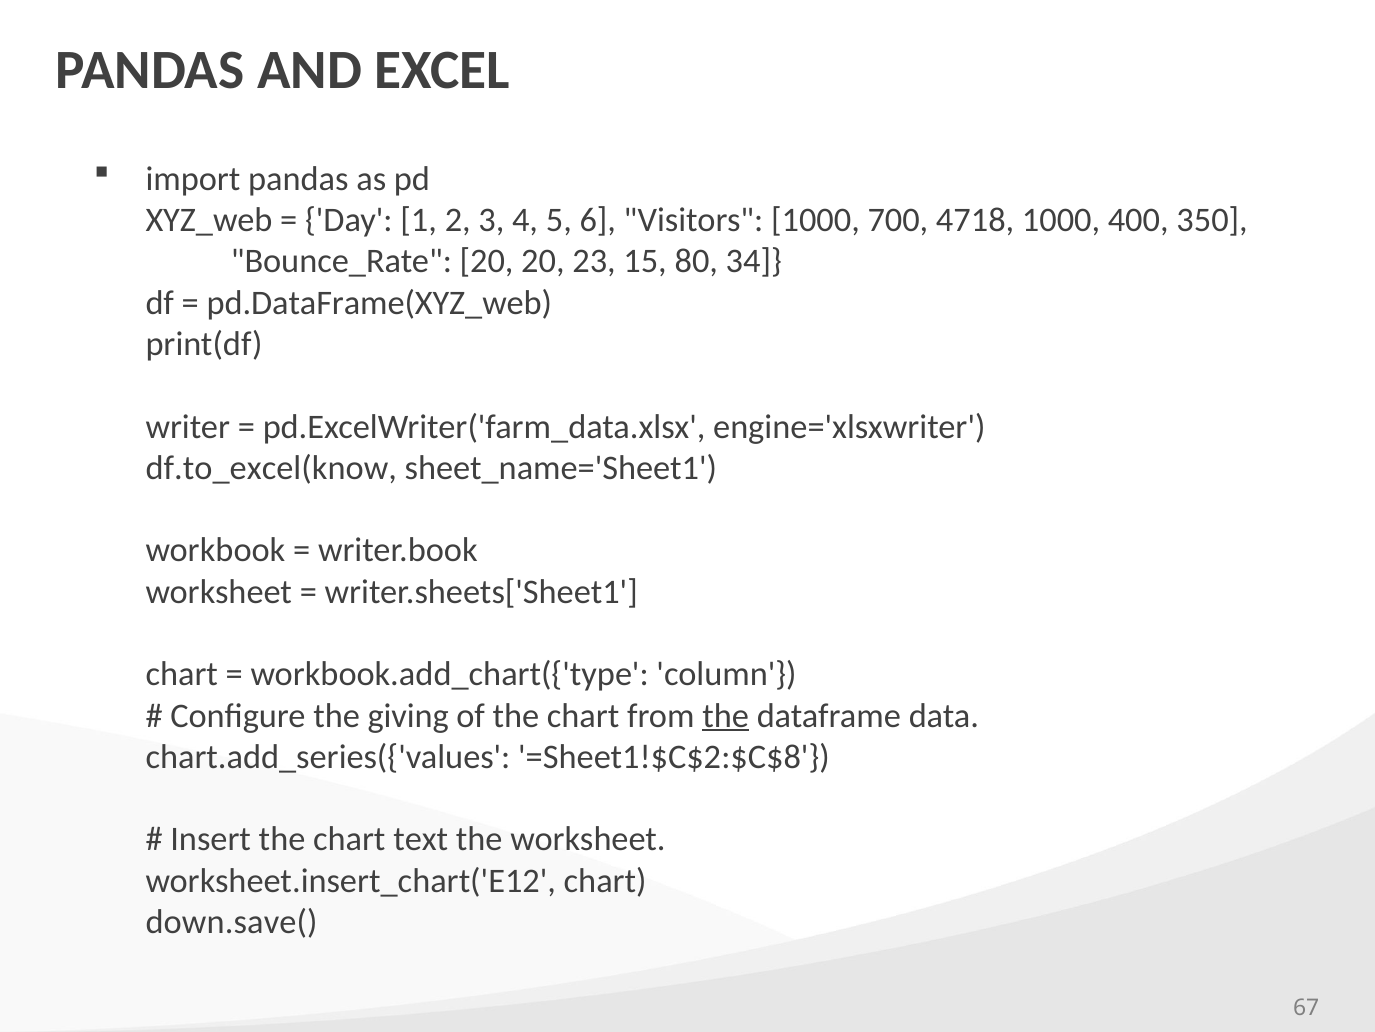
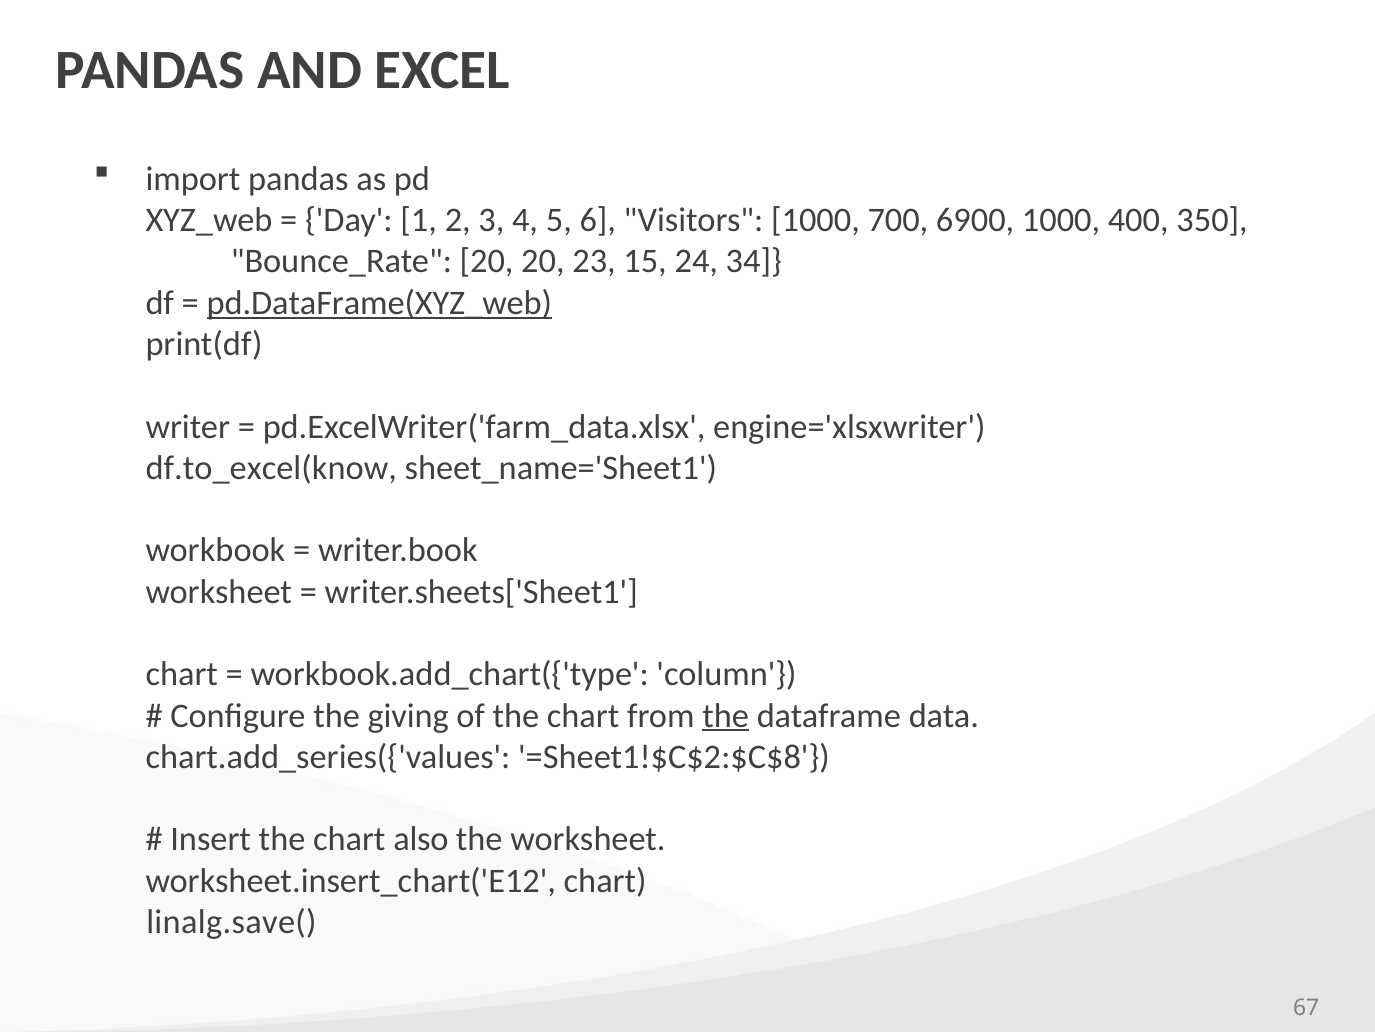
4718: 4718 -> 6900
80: 80 -> 24
pd.DataFrame(XYZ_web underline: none -> present
text: text -> also
down.save(: down.save( -> linalg.save(
